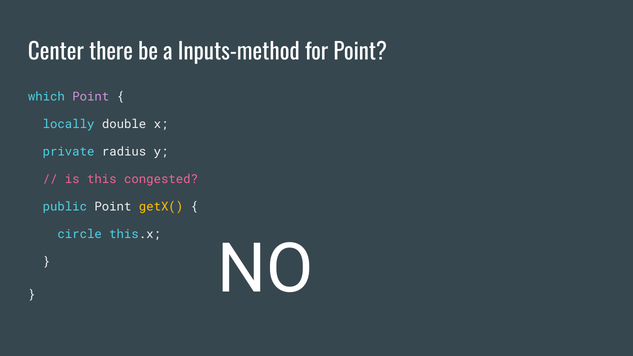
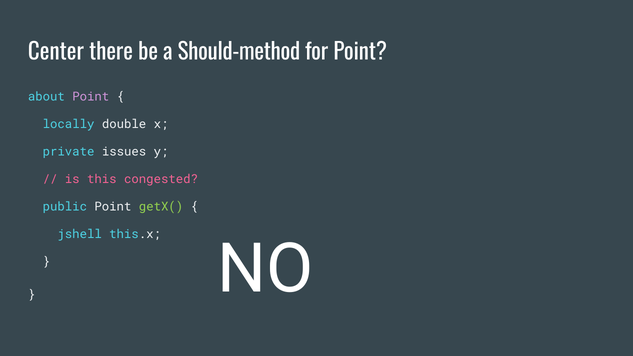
Inputs-method: Inputs-method -> Should-method
which: which -> about
radius: radius -> issues
getX( colour: yellow -> light green
circle: circle -> jshell
